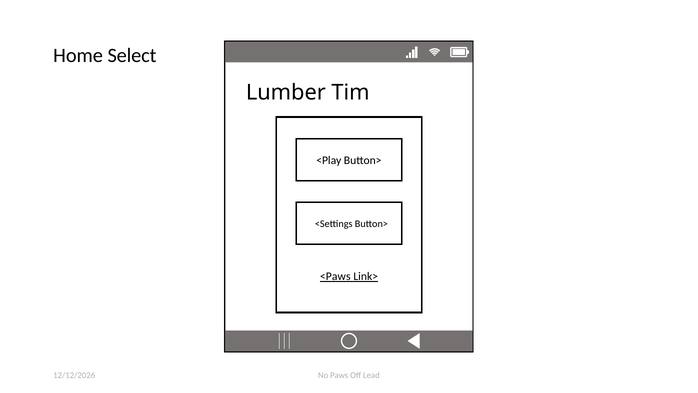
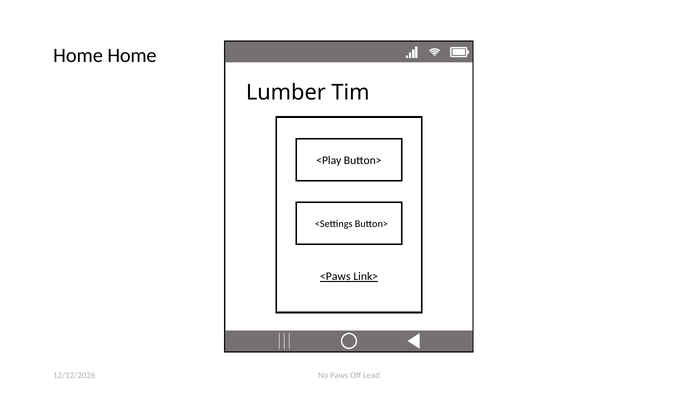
Home Select: Select -> Home
